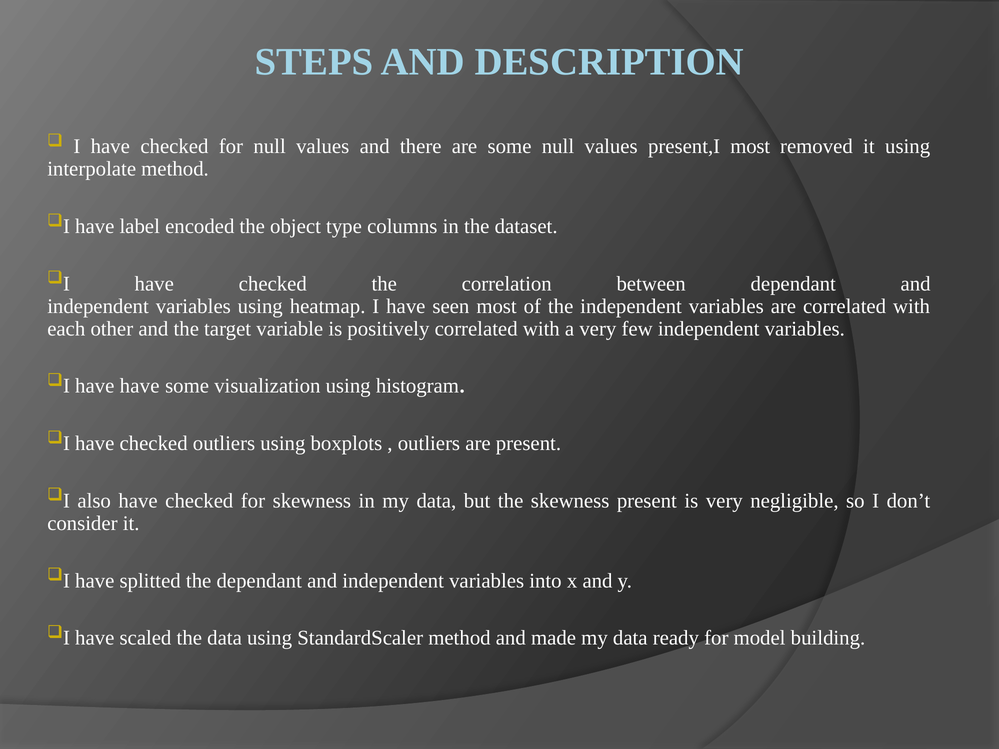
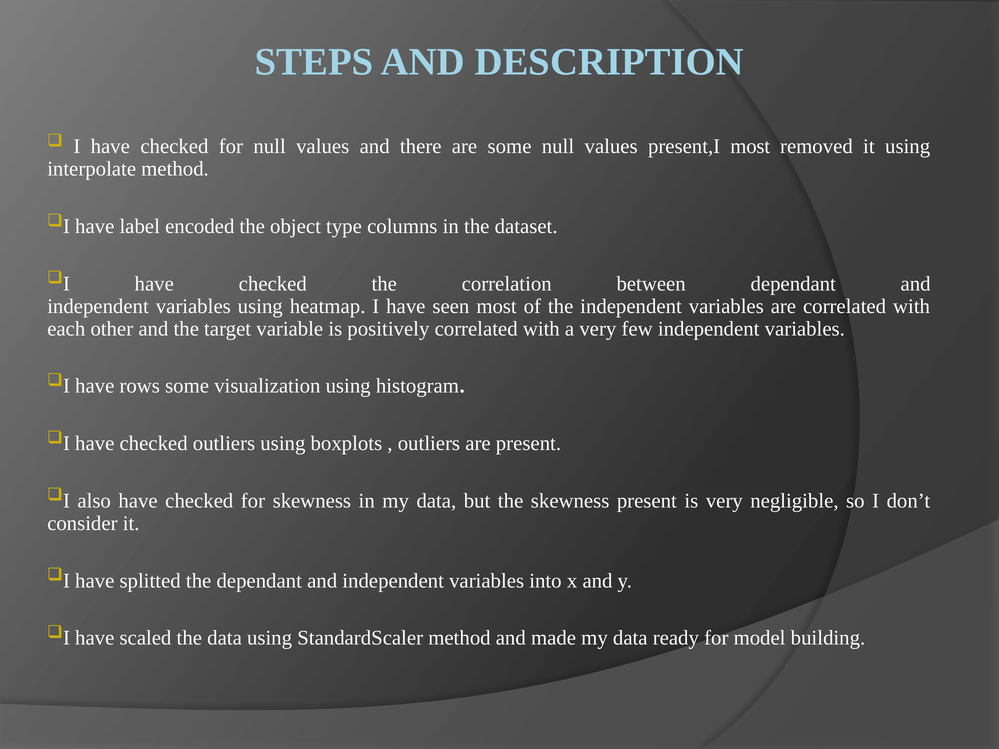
have have: have -> rows
